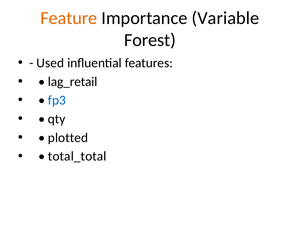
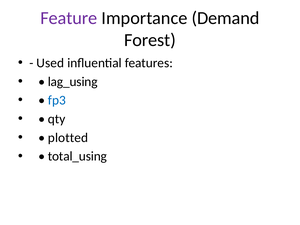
Feature colour: orange -> purple
Variable: Variable -> Demand
lag_retail: lag_retail -> lag_using
total_total: total_total -> total_using
